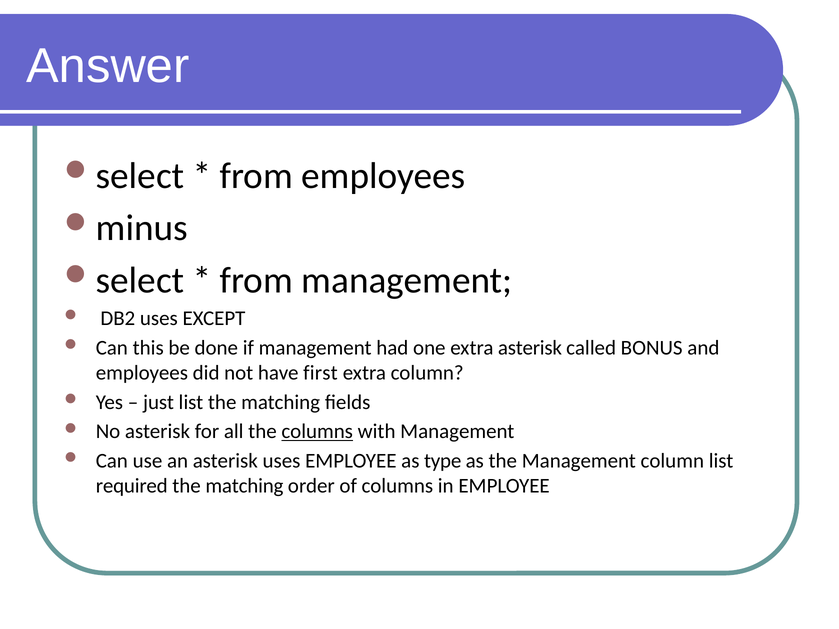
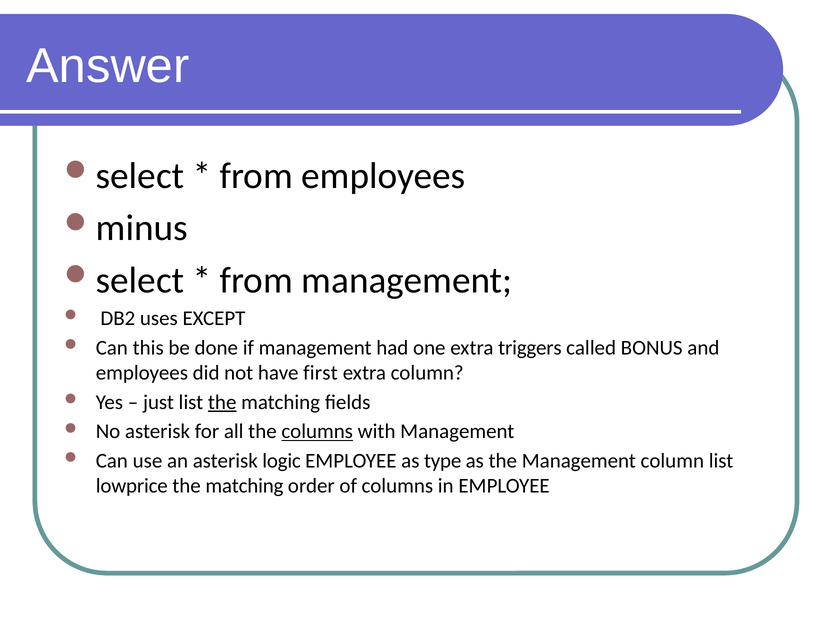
extra asterisk: asterisk -> triggers
the at (222, 402) underline: none -> present
asterisk uses: uses -> logic
required: required -> lowprice
